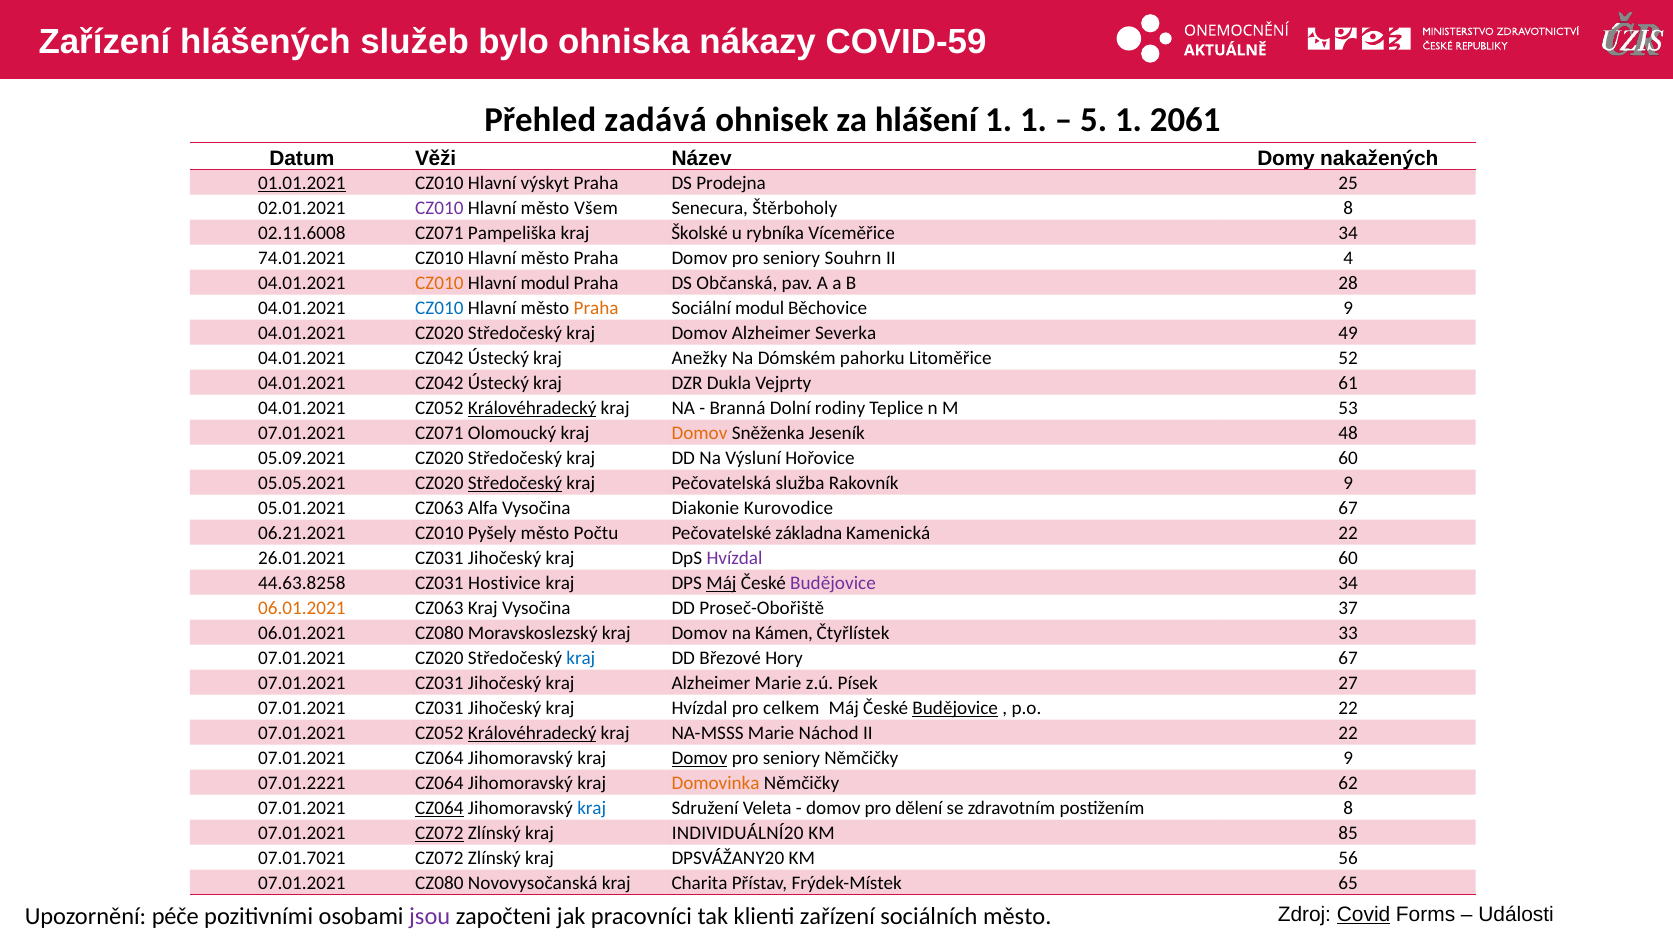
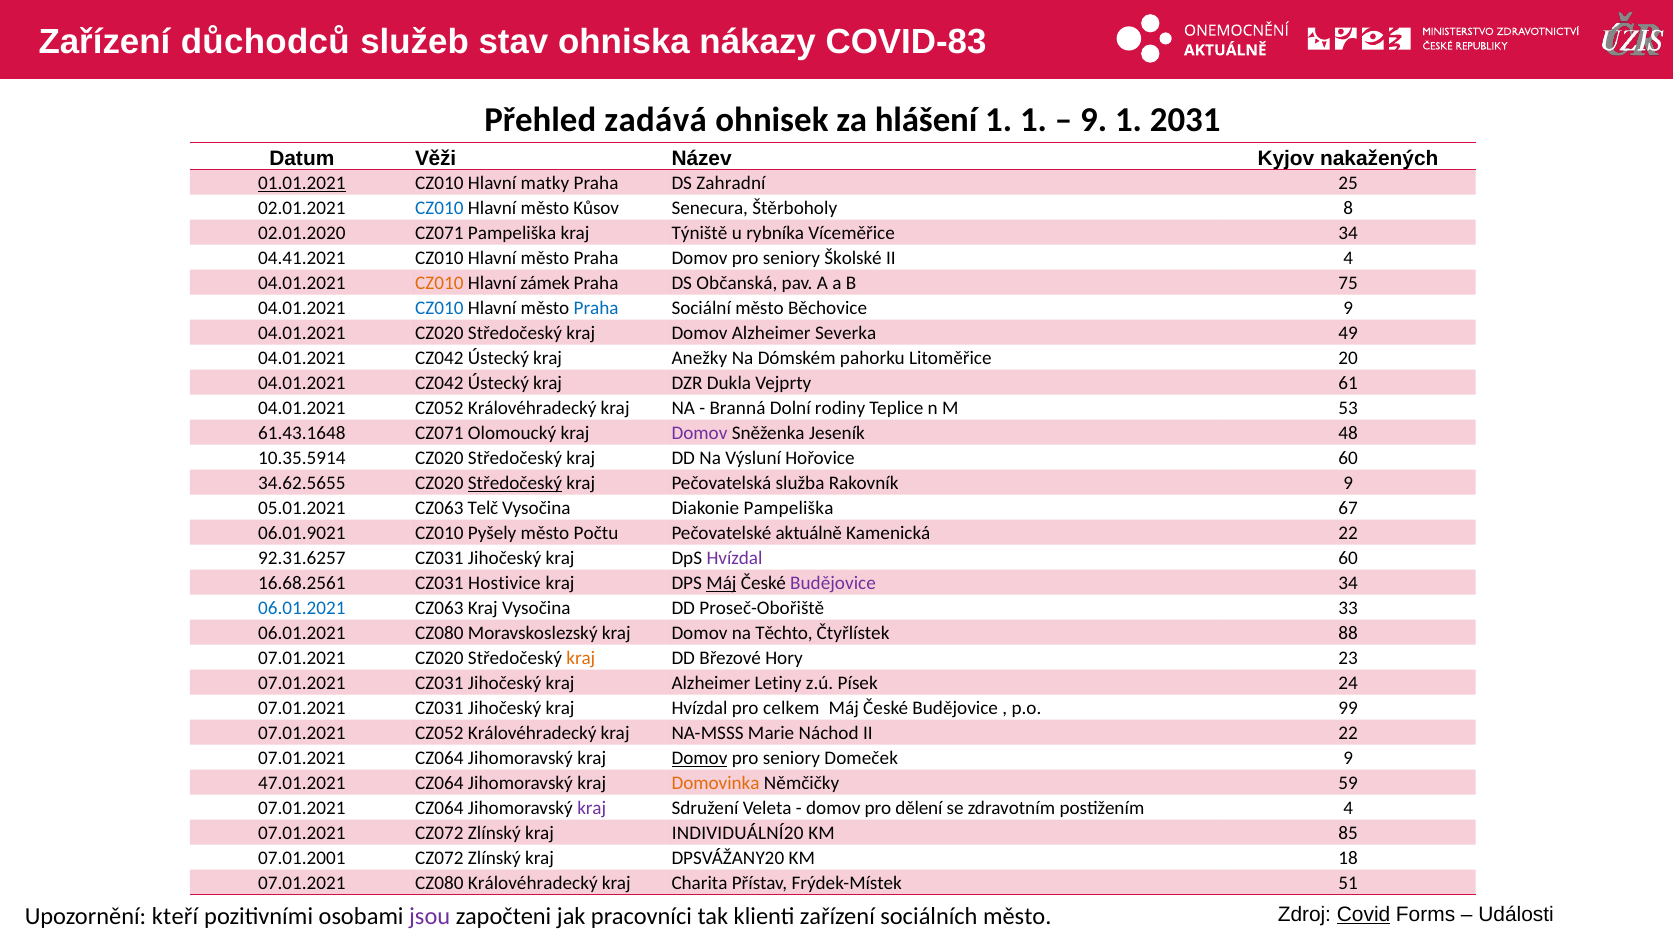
hlášených: hlášených -> důchodců
bylo: bylo -> stav
COVID-59: COVID-59 -> COVID-83
5 at (1094, 120): 5 -> 9
2061: 2061 -> 2031
Domy: Domy -> Kyjov
výskyt: výskyt -> matky
Prodejna: Prodejna -> Zahradní
CZ010 at (439, 208) colour: purple -> blue
Všem: Všem -> Kůsov
02.11.6008: 02.11.6008 -> 02.01.2020
Školské: Školské -> Týniště
74.01.2021: 74.01.2021 -> 04.41.2021
Souhrn: Souhrn -> Školské
Hlavní modul: modul -> zámek
28: 28 -> 75
Praha at (596, 308) colour: orange -> blue
Sociální modul: modul -> město
52: 52 -> 20
Královéhradecký at (532, 408) underline: present -> none
07.01.2021 at (302, 433): 07.01.2021 -> 61.43.1648
Domov at (699, 433) colour: orange -> purple
05.09.2021: 05.09.2021 -> 10.35.5914
05.05.2021: 05.05.2021 -> 34.62.5655
Alfa: Alfa -> Telč
Diakonie Kurovodice: Kurovodice -> Pampeliška
06.21.2021: 06.21.2021 -> 06.01.9021
základna: základna -> aktuálně
26.01.2021: 26.01.2021 -> 92.31.6257
44.63.8258: 44.63.8258 -> 16.68.2561
06.01.2021 at (302, 608) colour: orange -> blue
37: 37 -> 33
Kámen: Kámen -> Těchto
33: 33 -> 88
kraj at (581, 658) colour: blue -> orange
Hory 67: 67 -> 23
Alzheimer Marie: Marie -> Letiny
27: 27 -> 24
Budějovice at (955, 708) underline: present -> none
p.o 22: 22 -> 99
Královéhradecký at (532, 733) underline: present -> none
seniory Němčičky: Němčičky -> Domeček
07.01.2221: 07.01.2221 -> 47.01.2021
62: 62 -> 59
CZ064 at (439, 808) underline: present -> none
kraj at (592, 808) colour: blue -> purple
postižením 8: 8 -> 4
CZ072 at (439, 833) underline: present -> none
07.01.7021: 07.01.7021 -> 07.01.2001
56: 56 -> 18
CZ080 Novovysočanská: Novovysočanská -> Královéhradecký
65: 65 -> 51
péče: péče -> kteří
